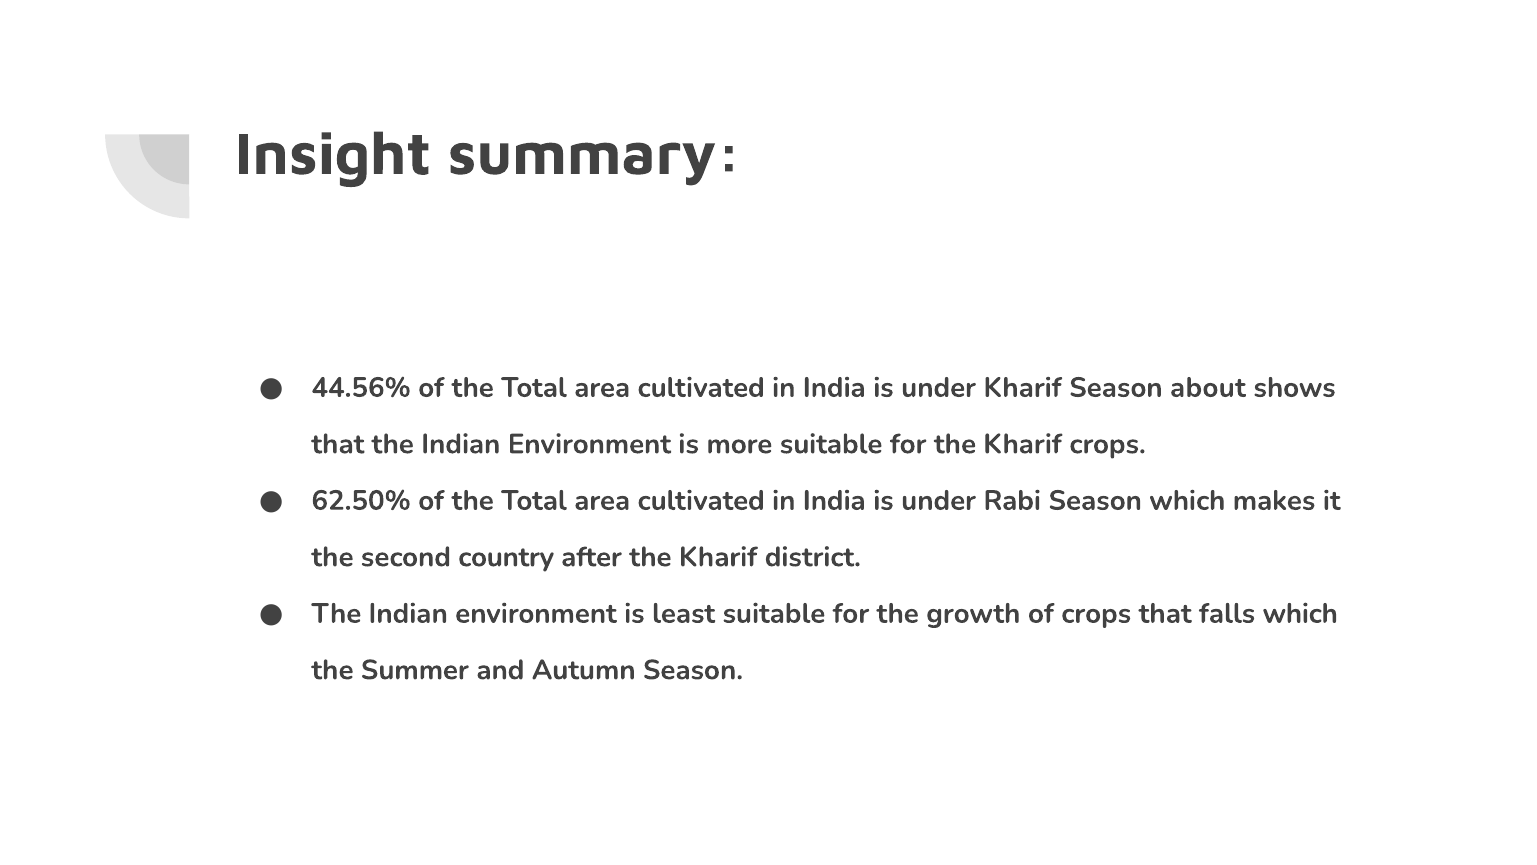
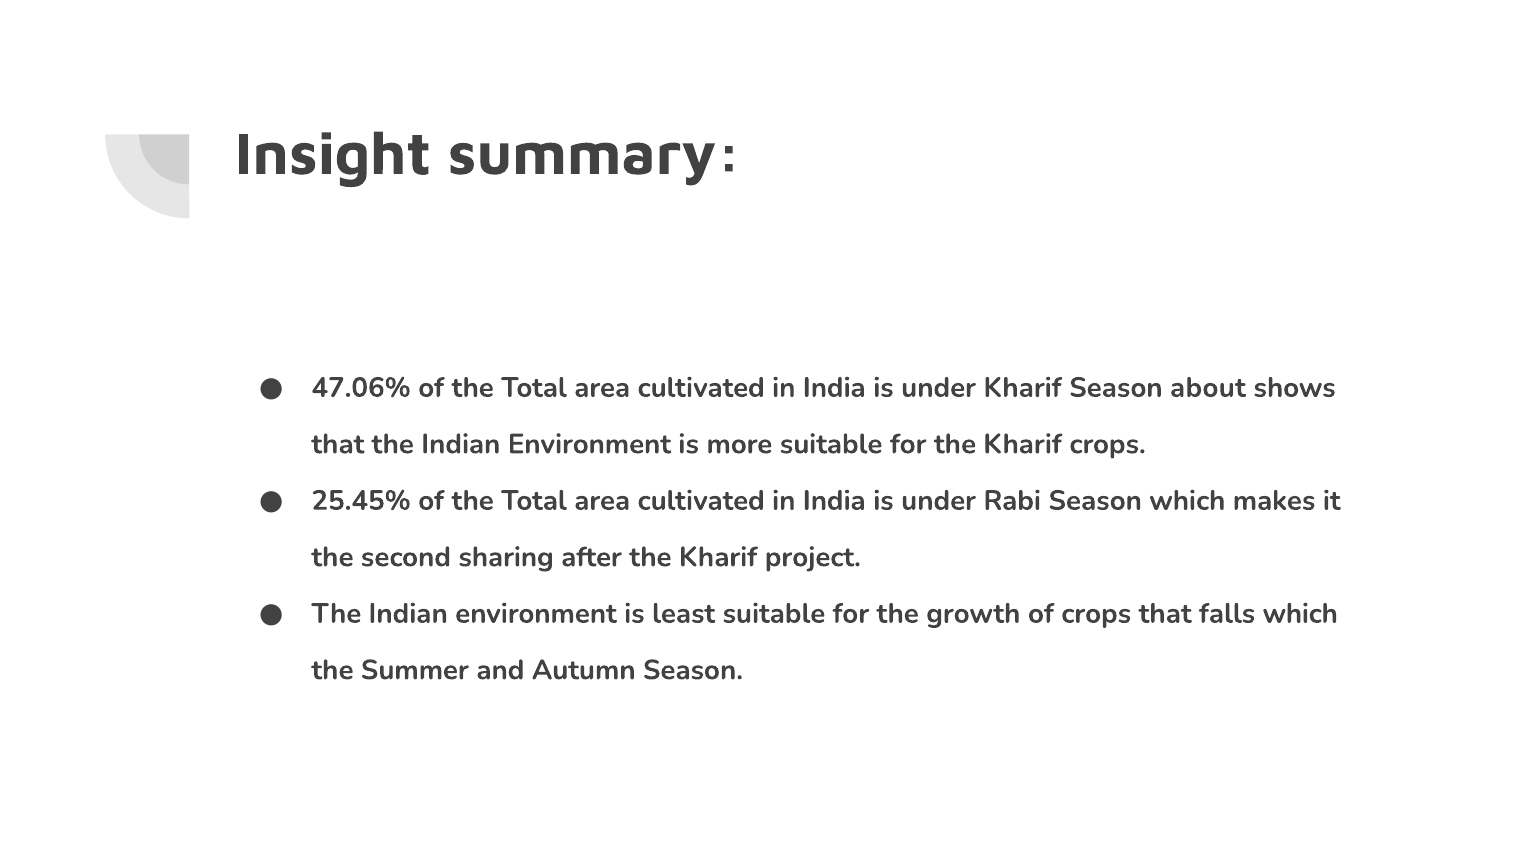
44.56%: 44.56% -> 47.06%
62.50%: 62.50% -> 25.45%
country: country -> sharing
district: district -> project
